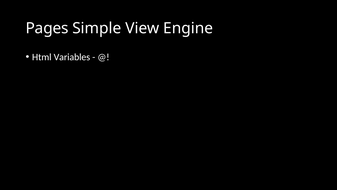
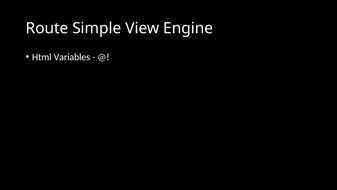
Pages: Pages -> Route
